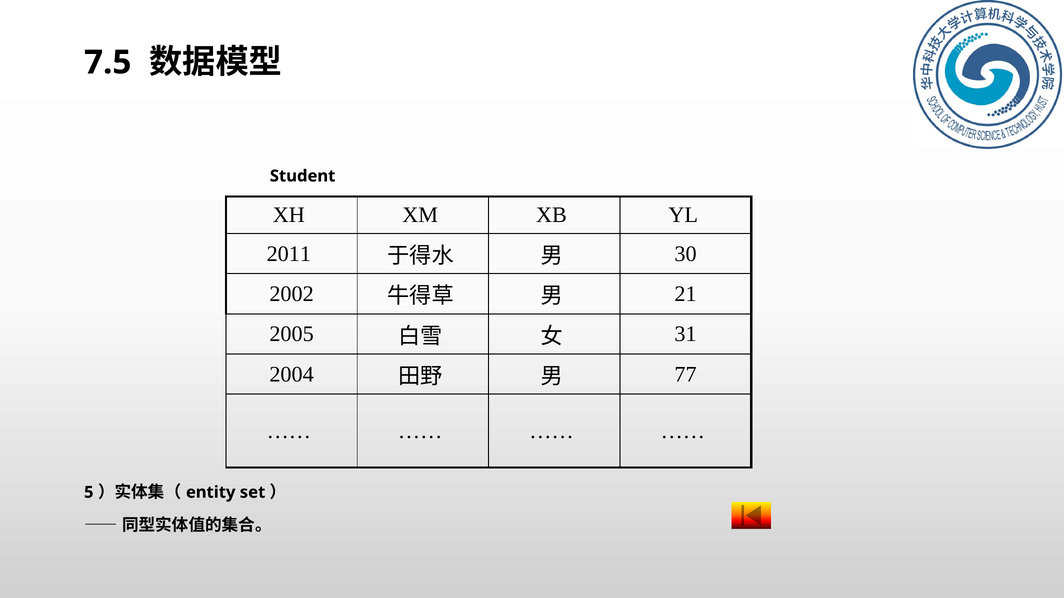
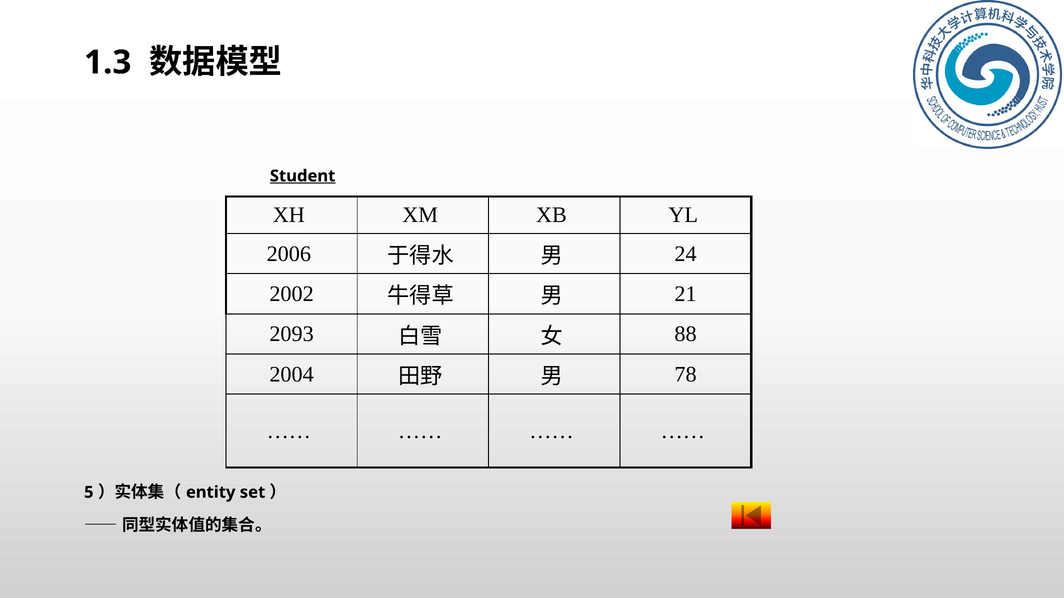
7.5: 7.5 -> 1.3
Student underline: none -> present
2011: 2011 -> 2006
30: 30 -> 24
2005: 2005 -> 2093
31: 31 -> 88
77: 77 -> 78
